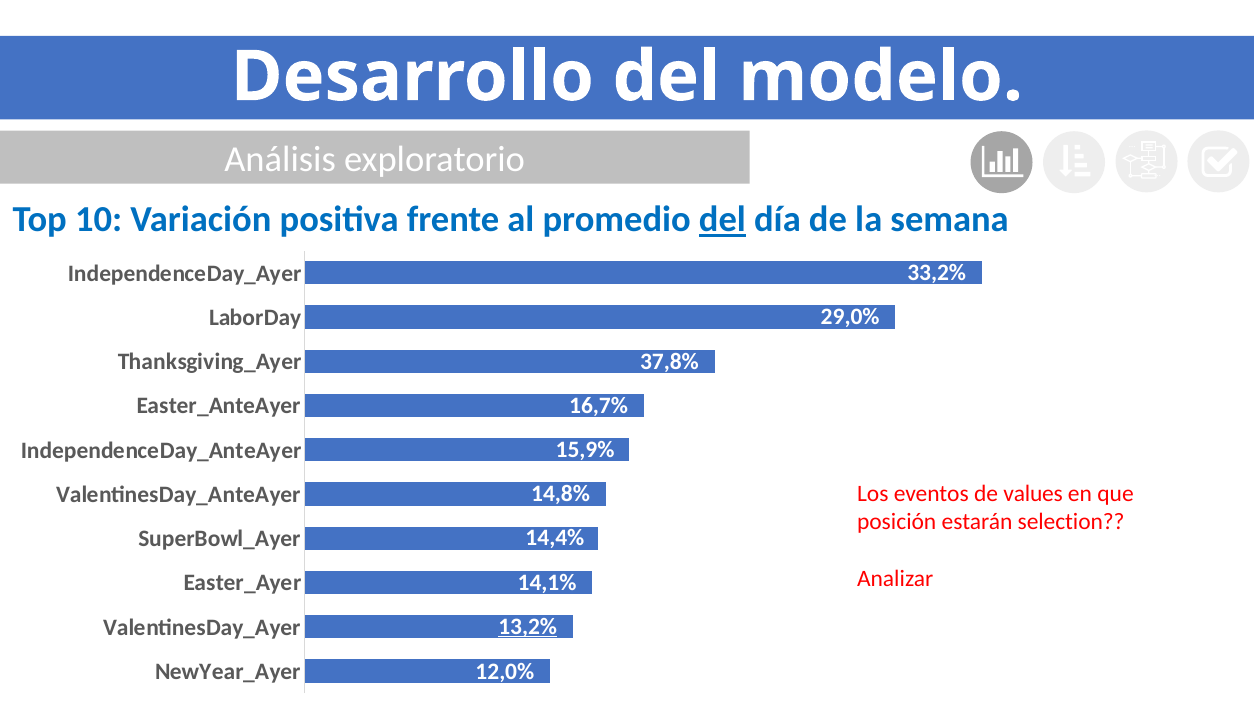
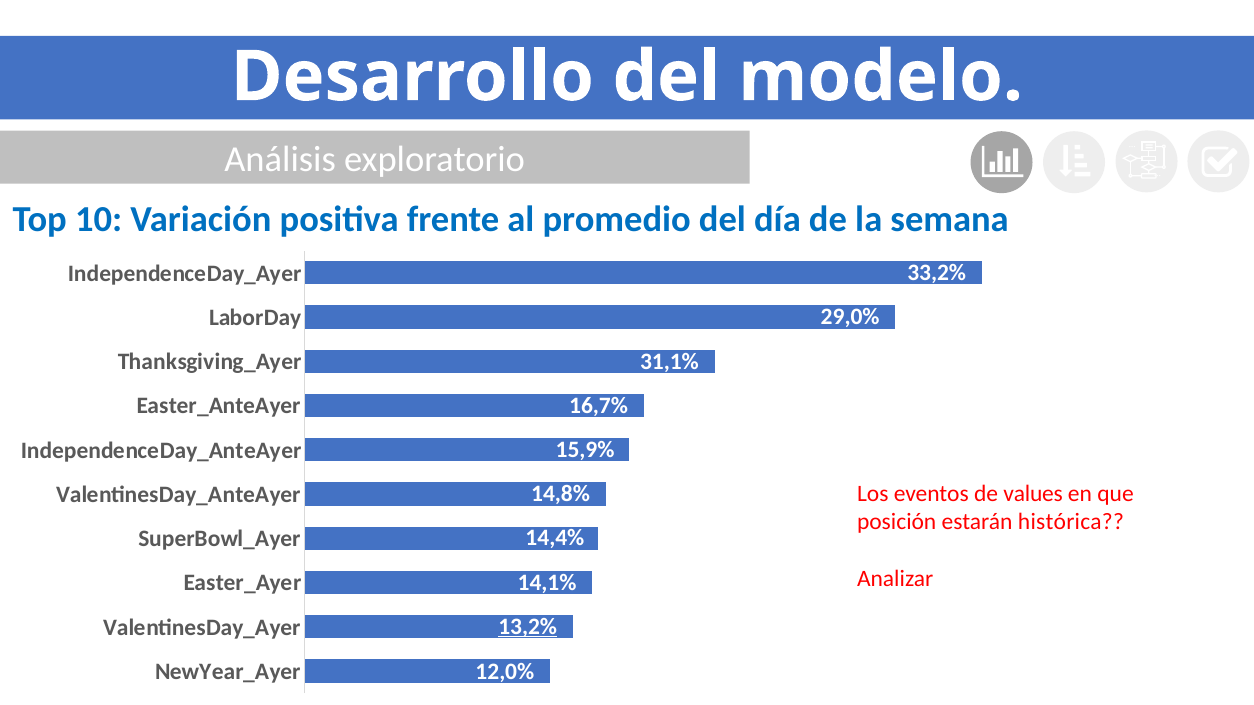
del at (722, 220) underline: present -> none
37,8%: 37,8% -> 31,1%
selection: selection -> histórica
